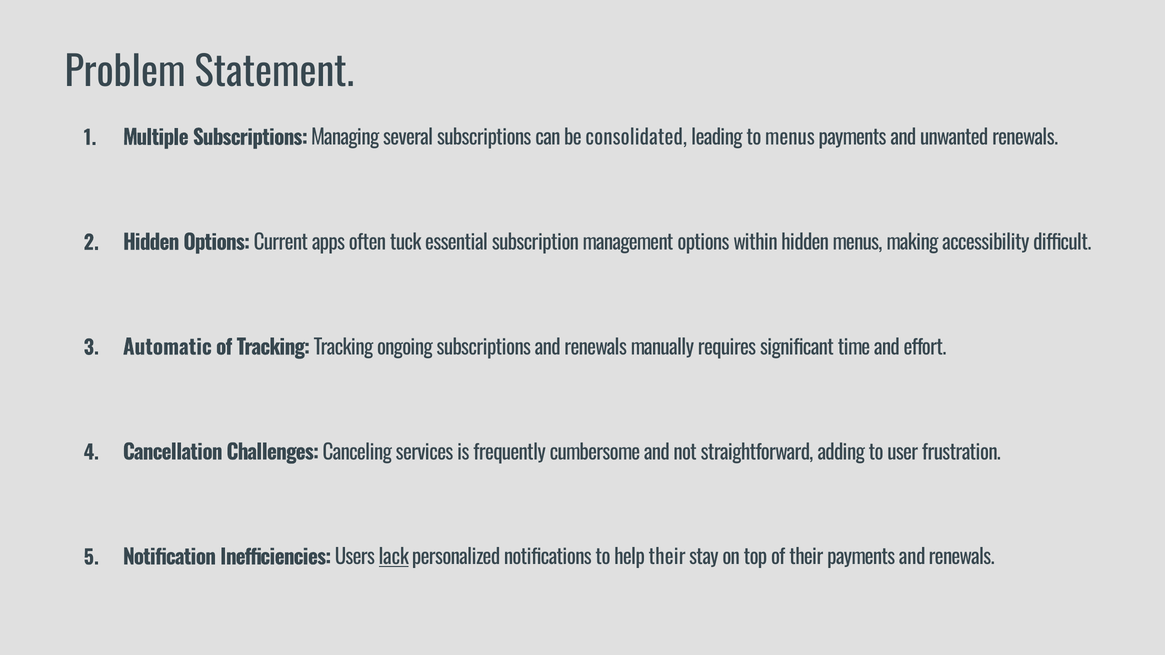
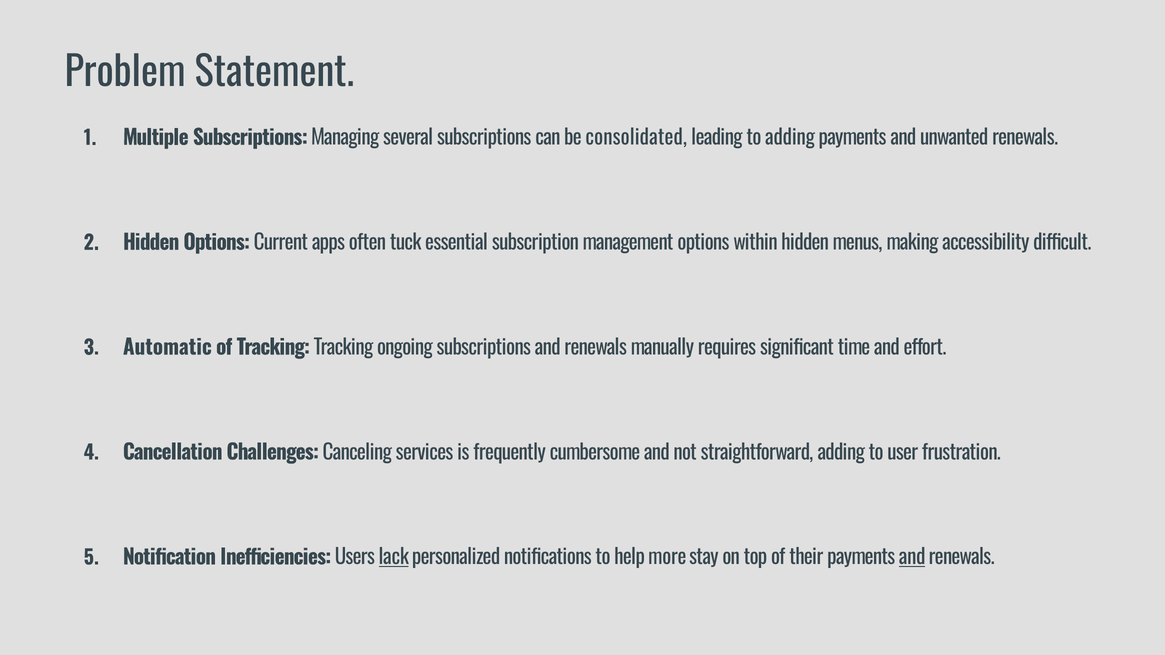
to menus: menus -> adding
help their: their -> more
and at (912, 558) underline: none -> present
